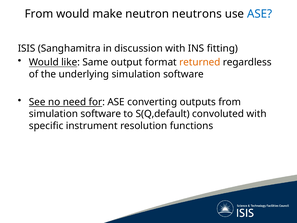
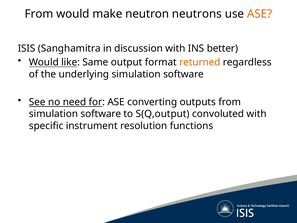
ASE at (260, 14) colour: blue -> orange
fitting: fitting -> better
S(Q,default: S(Q,default -> S(Q,output
